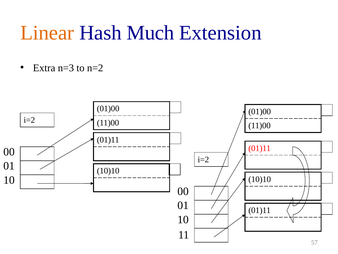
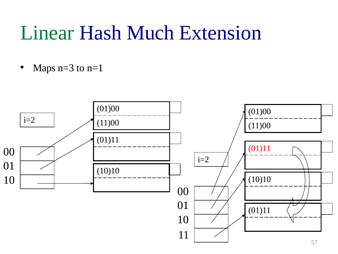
Linear colour: orange -> green
Extra: Extra -> Maps
n=2: n=2 -> n=1
